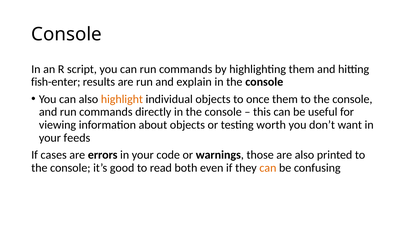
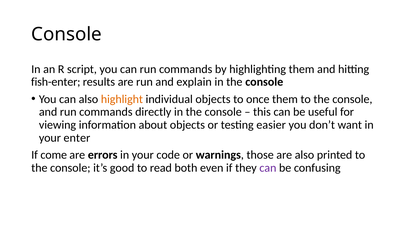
worth: worth -> easier
feeds: feeds -> enter
cases: cases -> come
can at (268, 168) colour: orange -> purple
